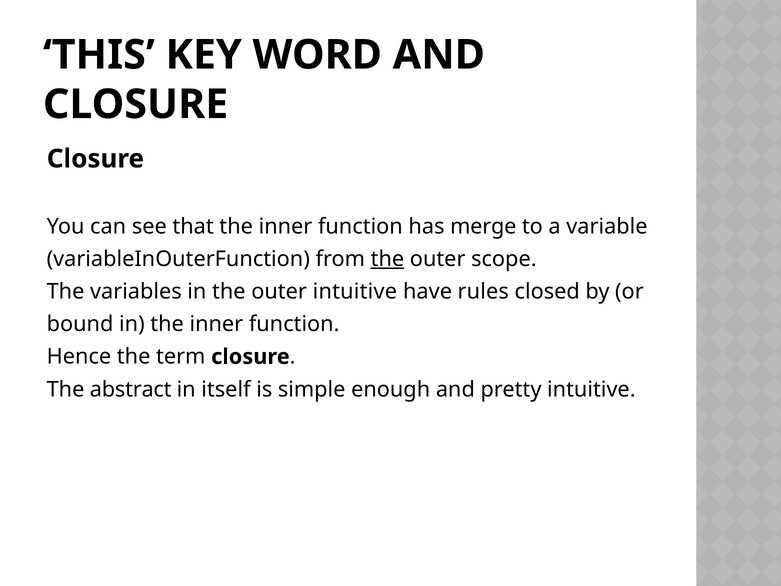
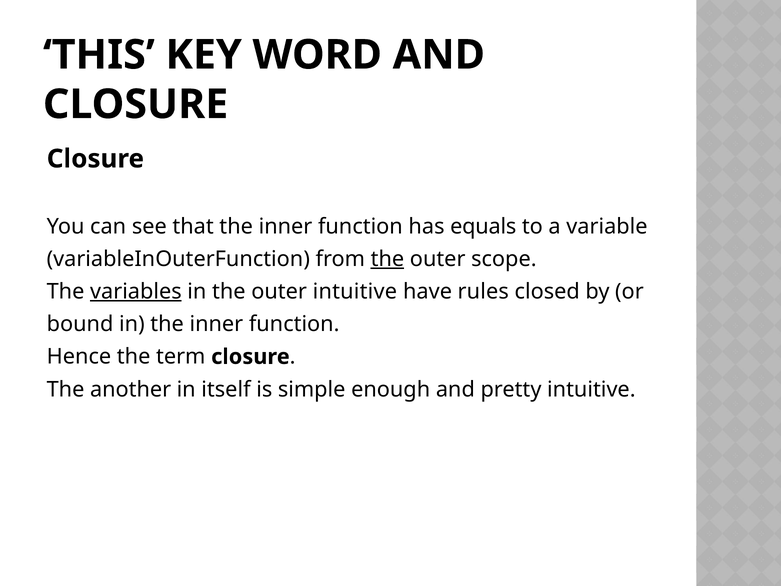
merge: merge -> equals
variables underline: none -> present
abstract: abstract -> another
